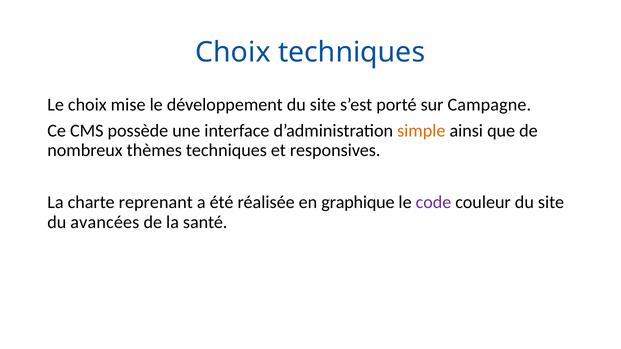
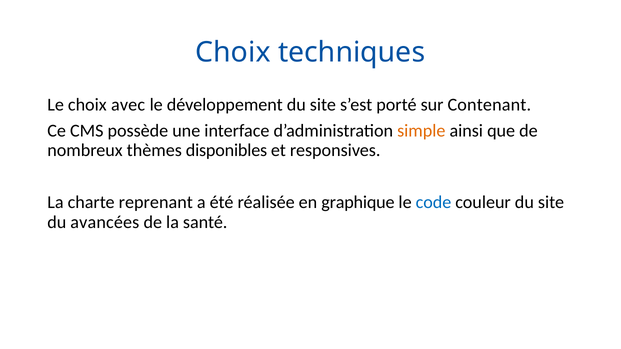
mise: mise -> avec
Campagne: Campagne -> Contenant
thèmes techniques: techniques -> disponibles
code colour: purple -> blue
